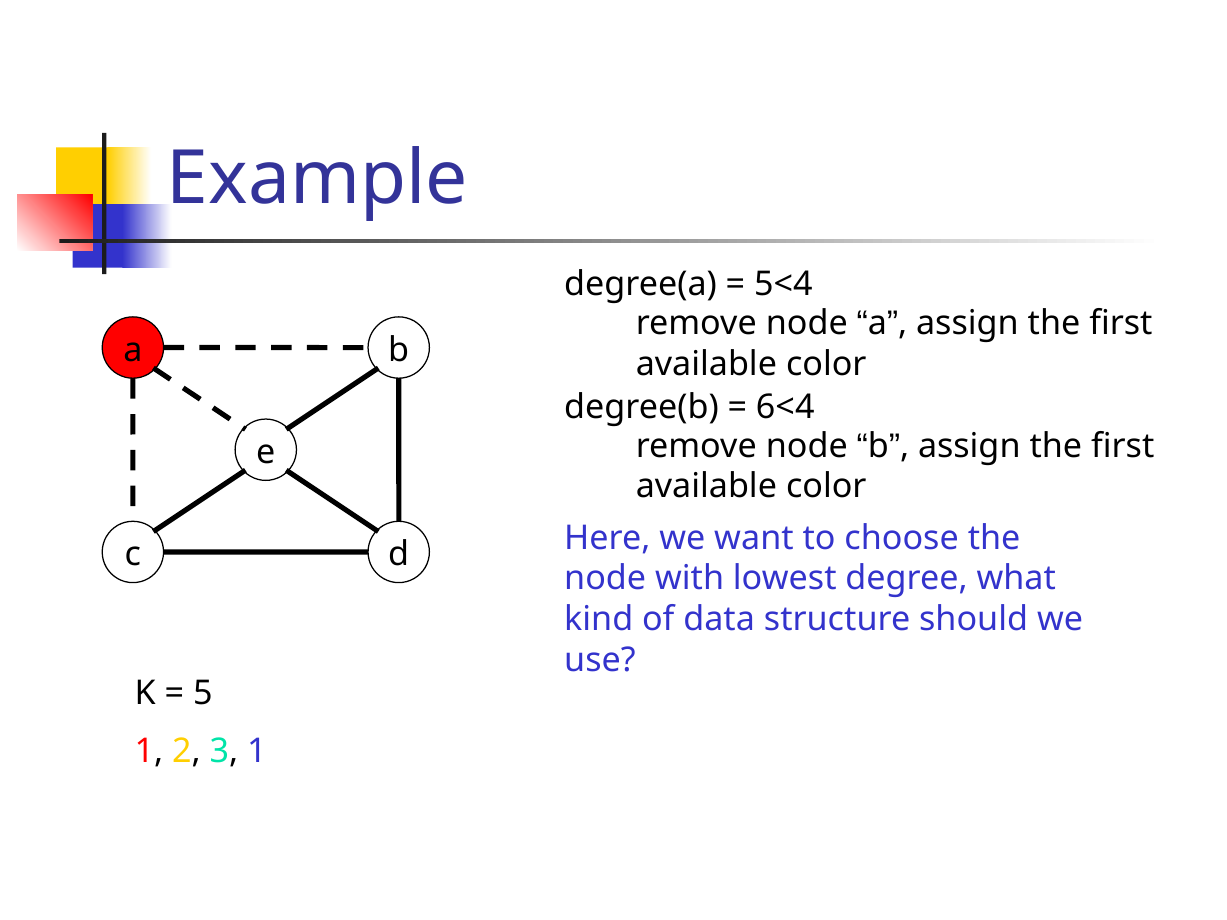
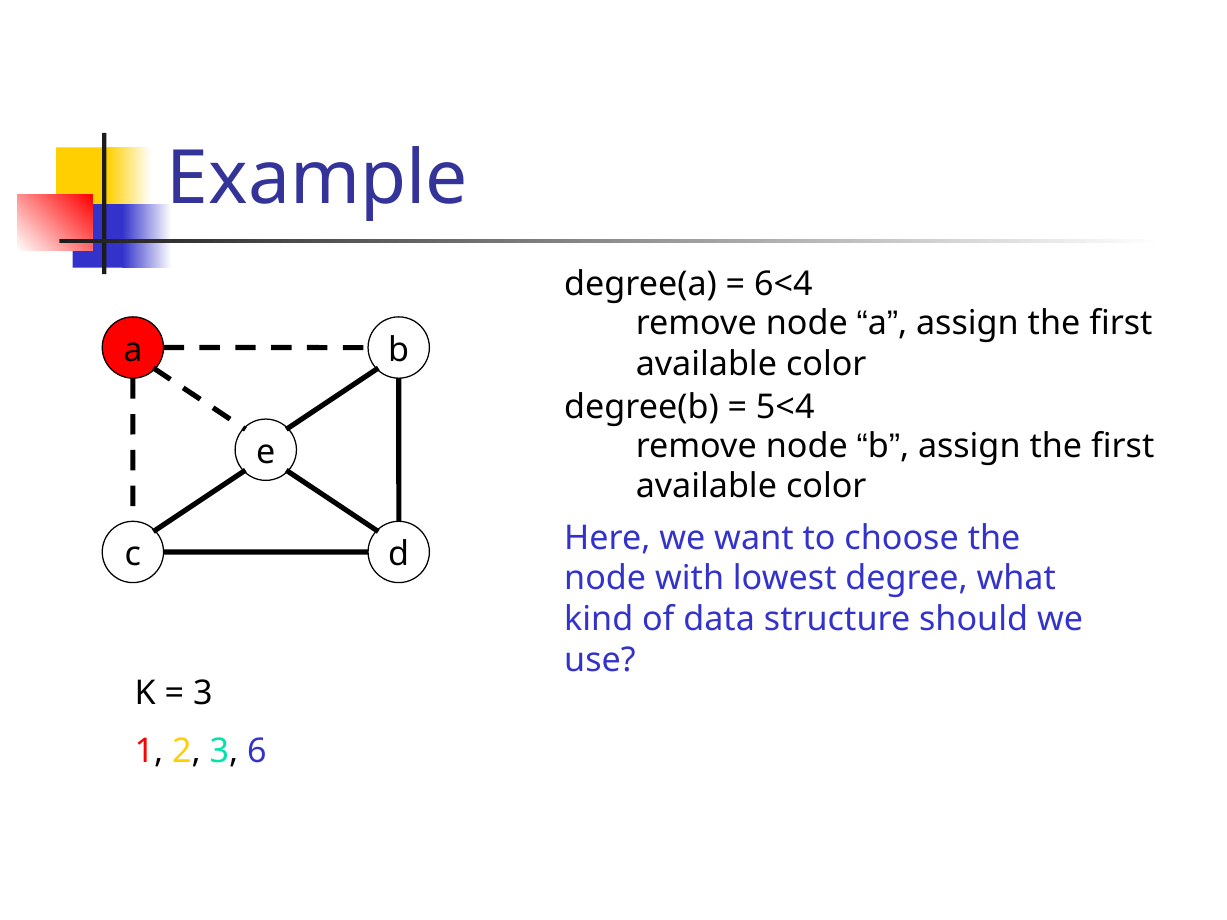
5<4: 5<4 -> 6<4
6<4: 6<4 -> 5<4
5 at (203, 693): 5 -> 3
3 1: 1 -> 6
